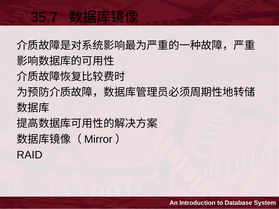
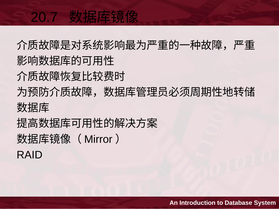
35.7: 35.7 -> 20.7
